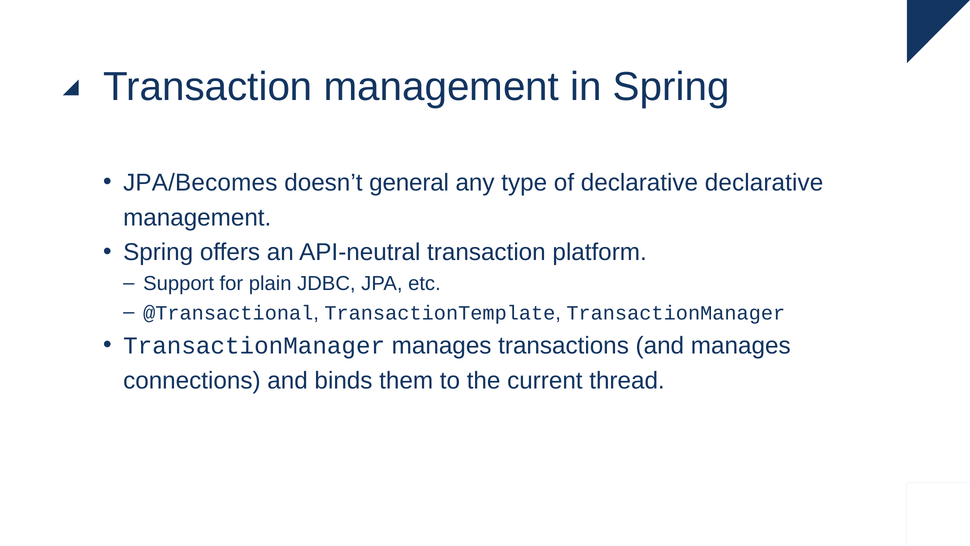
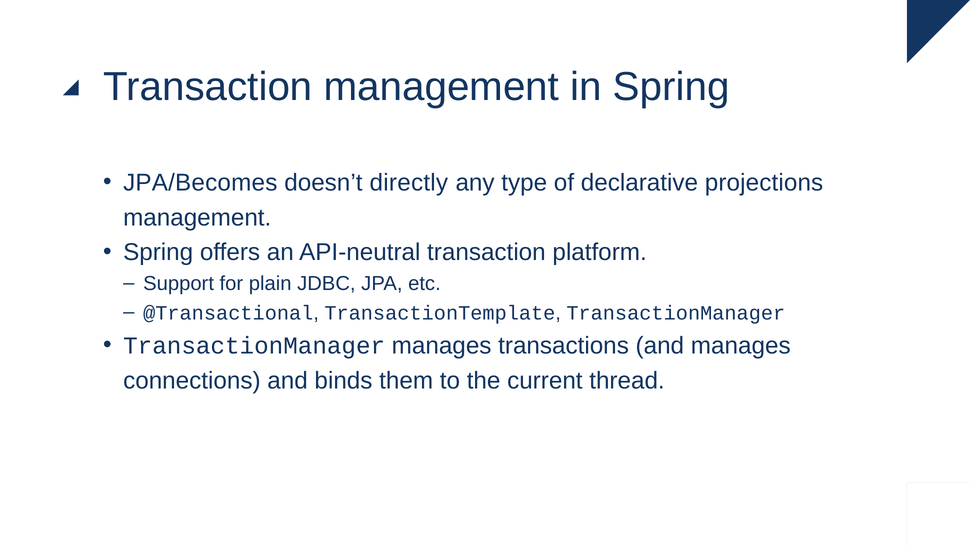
general: general -> directly
declarative declarative: declarative -> projections
